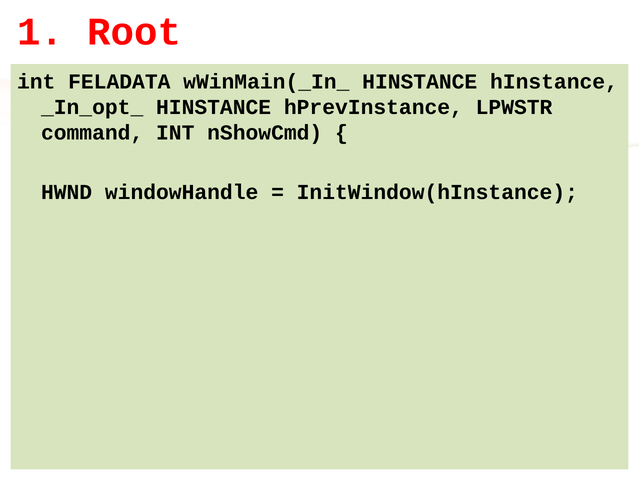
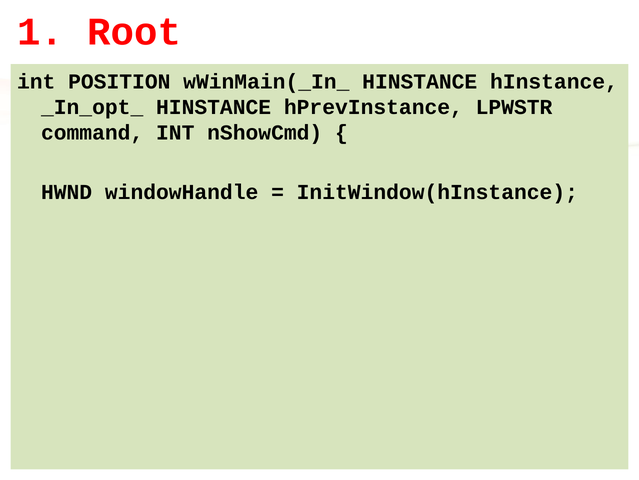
FELADATA: FELADATA -> POSITION
